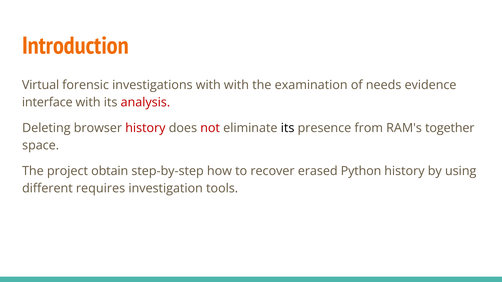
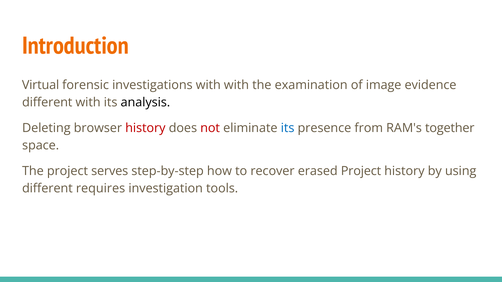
needs: needs -> image
interface at (47, 103): interface -> different
analysis colour: red -> black
its at (288, 128) colour: black -> blue
obtain: obtain -> serves
erased Python: Python -> Project
